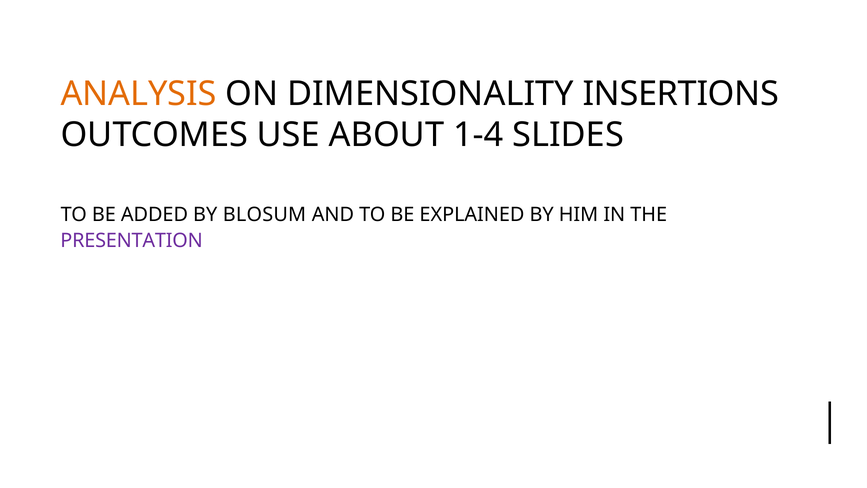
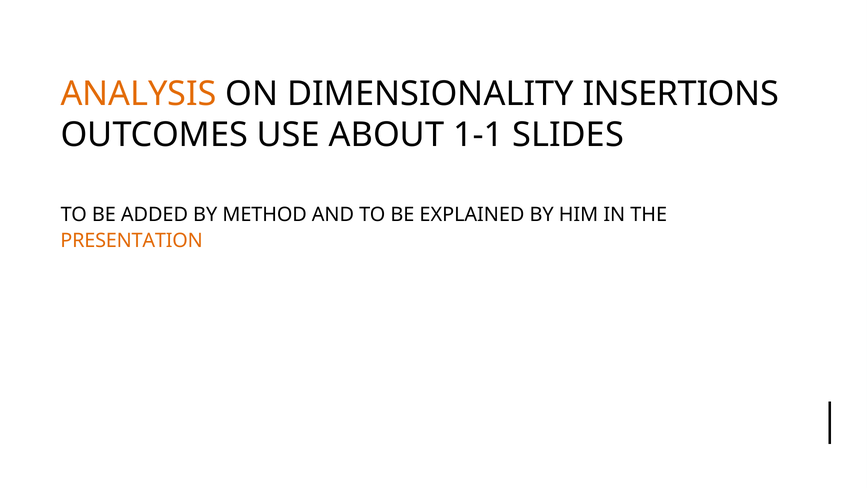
1-4: 1-4 -> 1-1
BLOSUM: BLOSUM -> METHOD
PRESENTATION colour: purple -> orange
